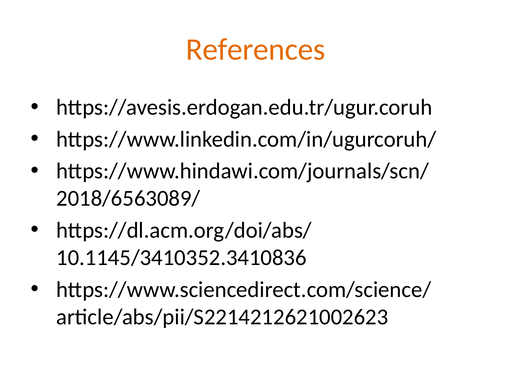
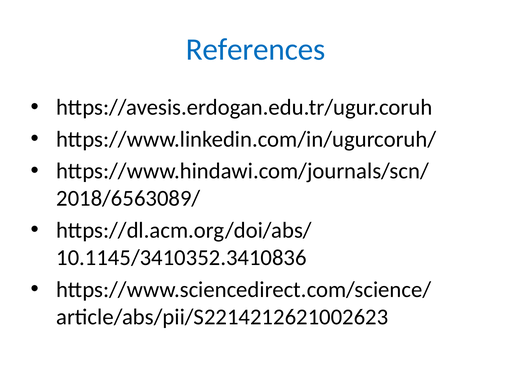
References colour: orange -> blue
